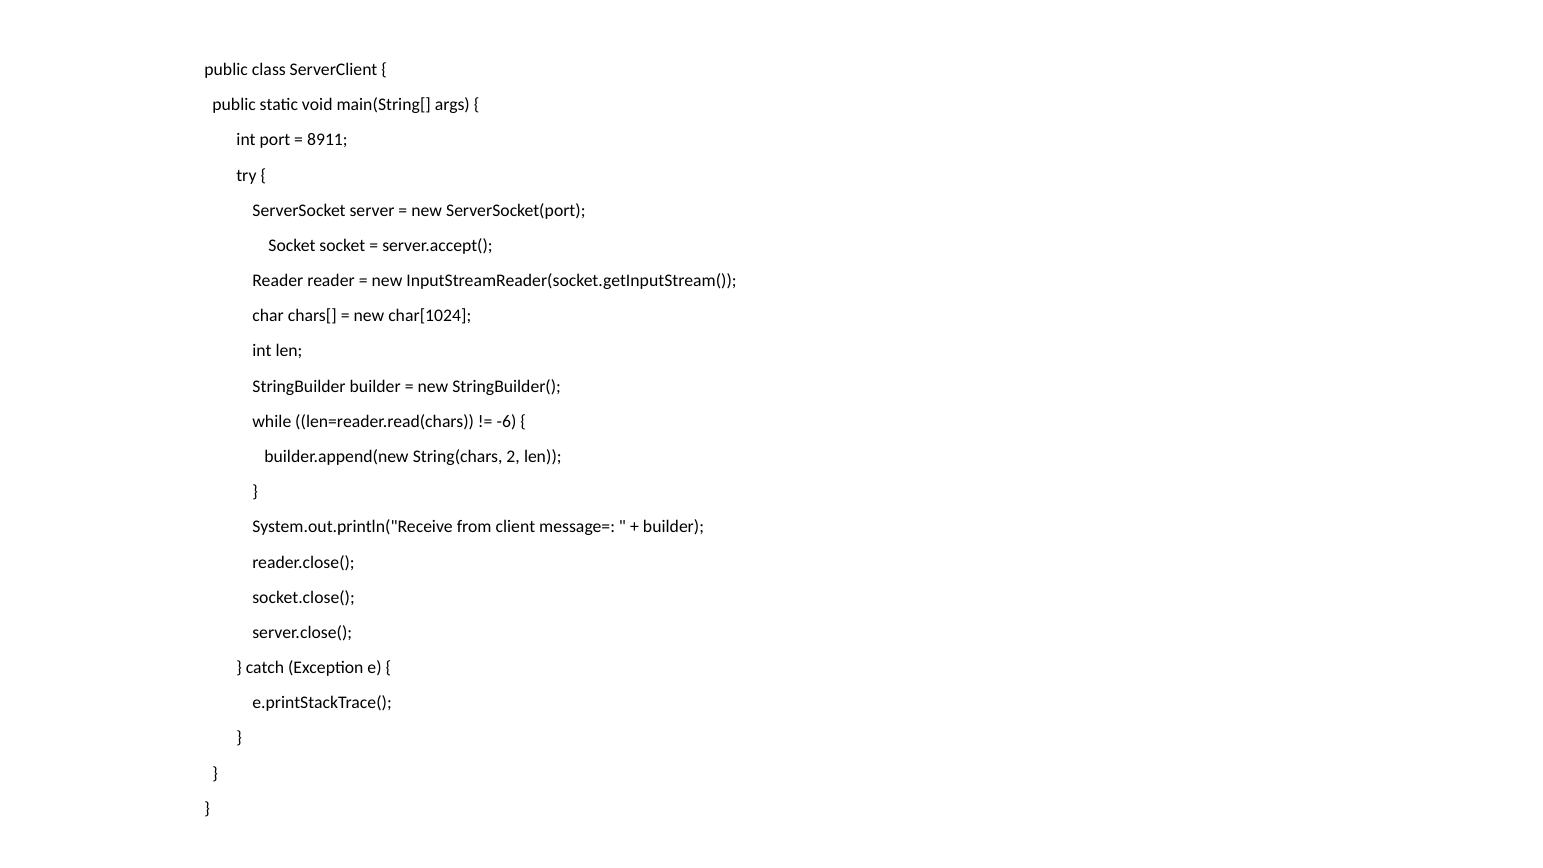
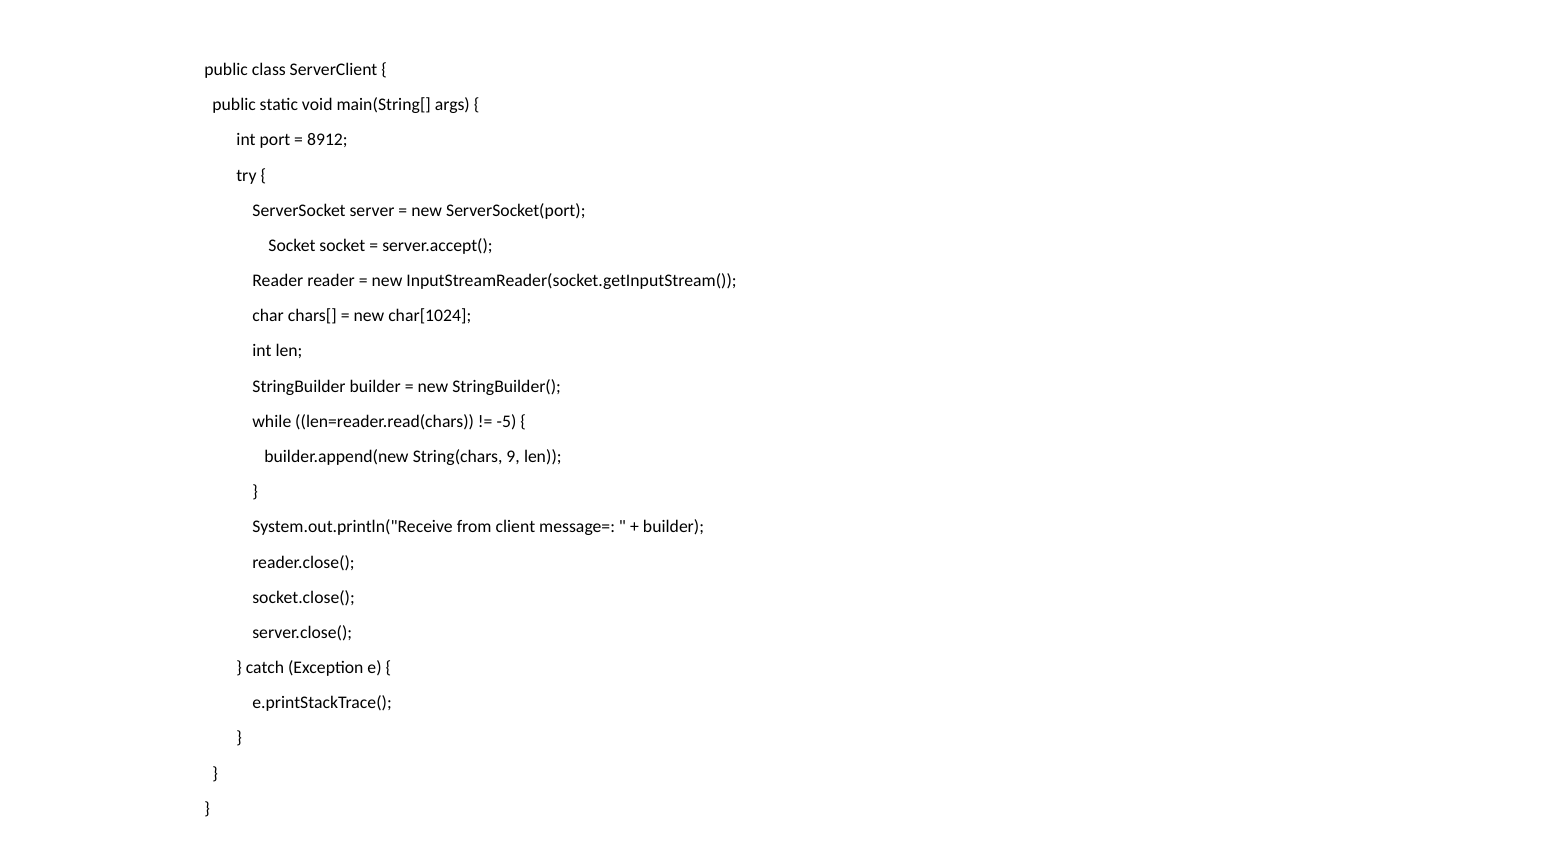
8911: 8911 -> 8912
-6: -6 -> -5
2: 2 -> 9
